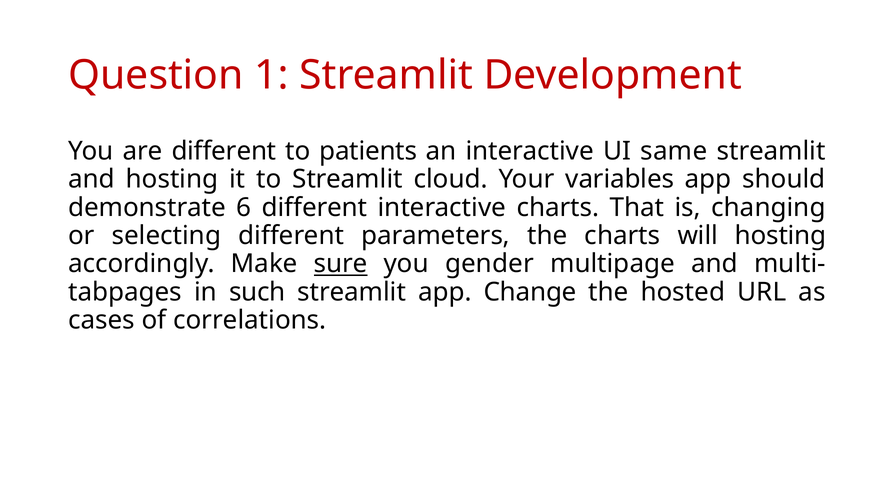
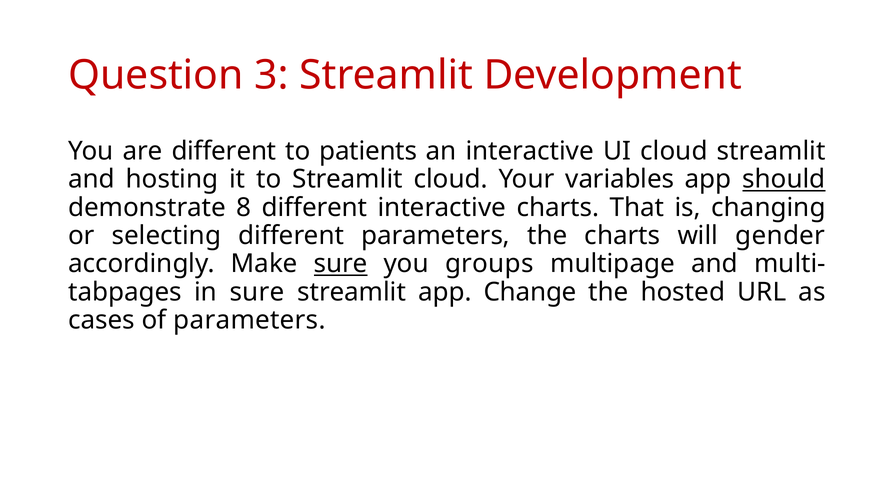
1: 1 -> 3
UI same: same -> cloud
should underline: none -> present
6: 6 -> 8
will hosting: hosting -> gender
gender: gender -> groups
in such: such -> sure
of correlations: correlations -> parameters
